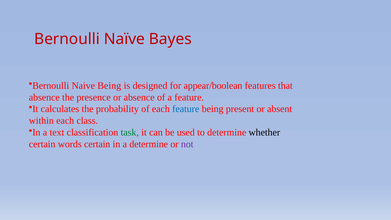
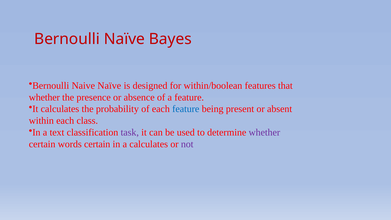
Naive Being: Being -> Naïve
appear/boolean: appear/boolean -> within/boolean
absence at (44, 97): absence -> whether
task colour: green -> purple
whether at (264, 132) colour: black -> purple
a determine: determine -> calculates
